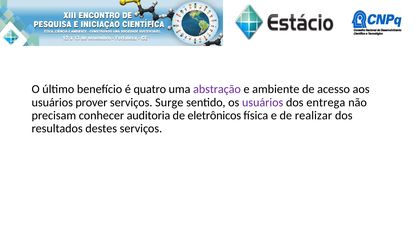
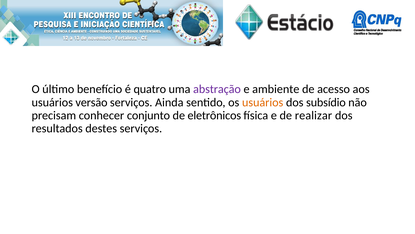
prover: prover -> versão
Surge: Surge -> Ainda
usuários at (263, 102) colour: purple -> orange
entrega: entrega -> subsídio
auditoria: auditoria -> conjunto
